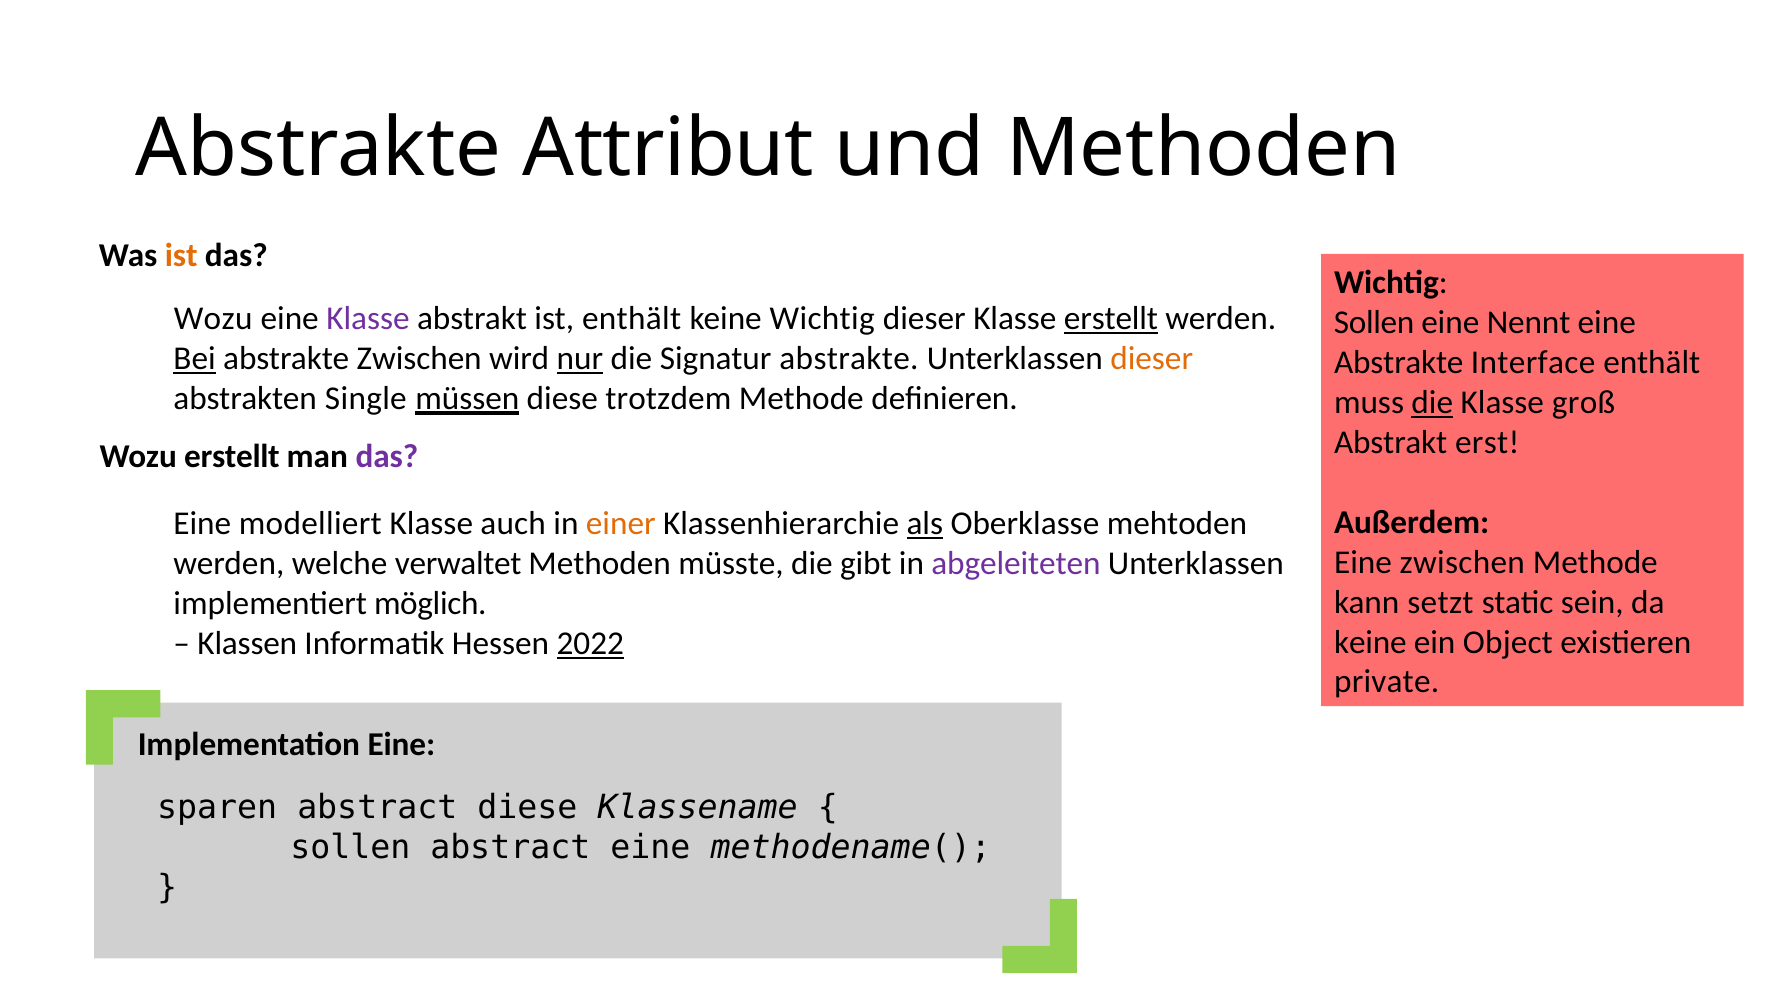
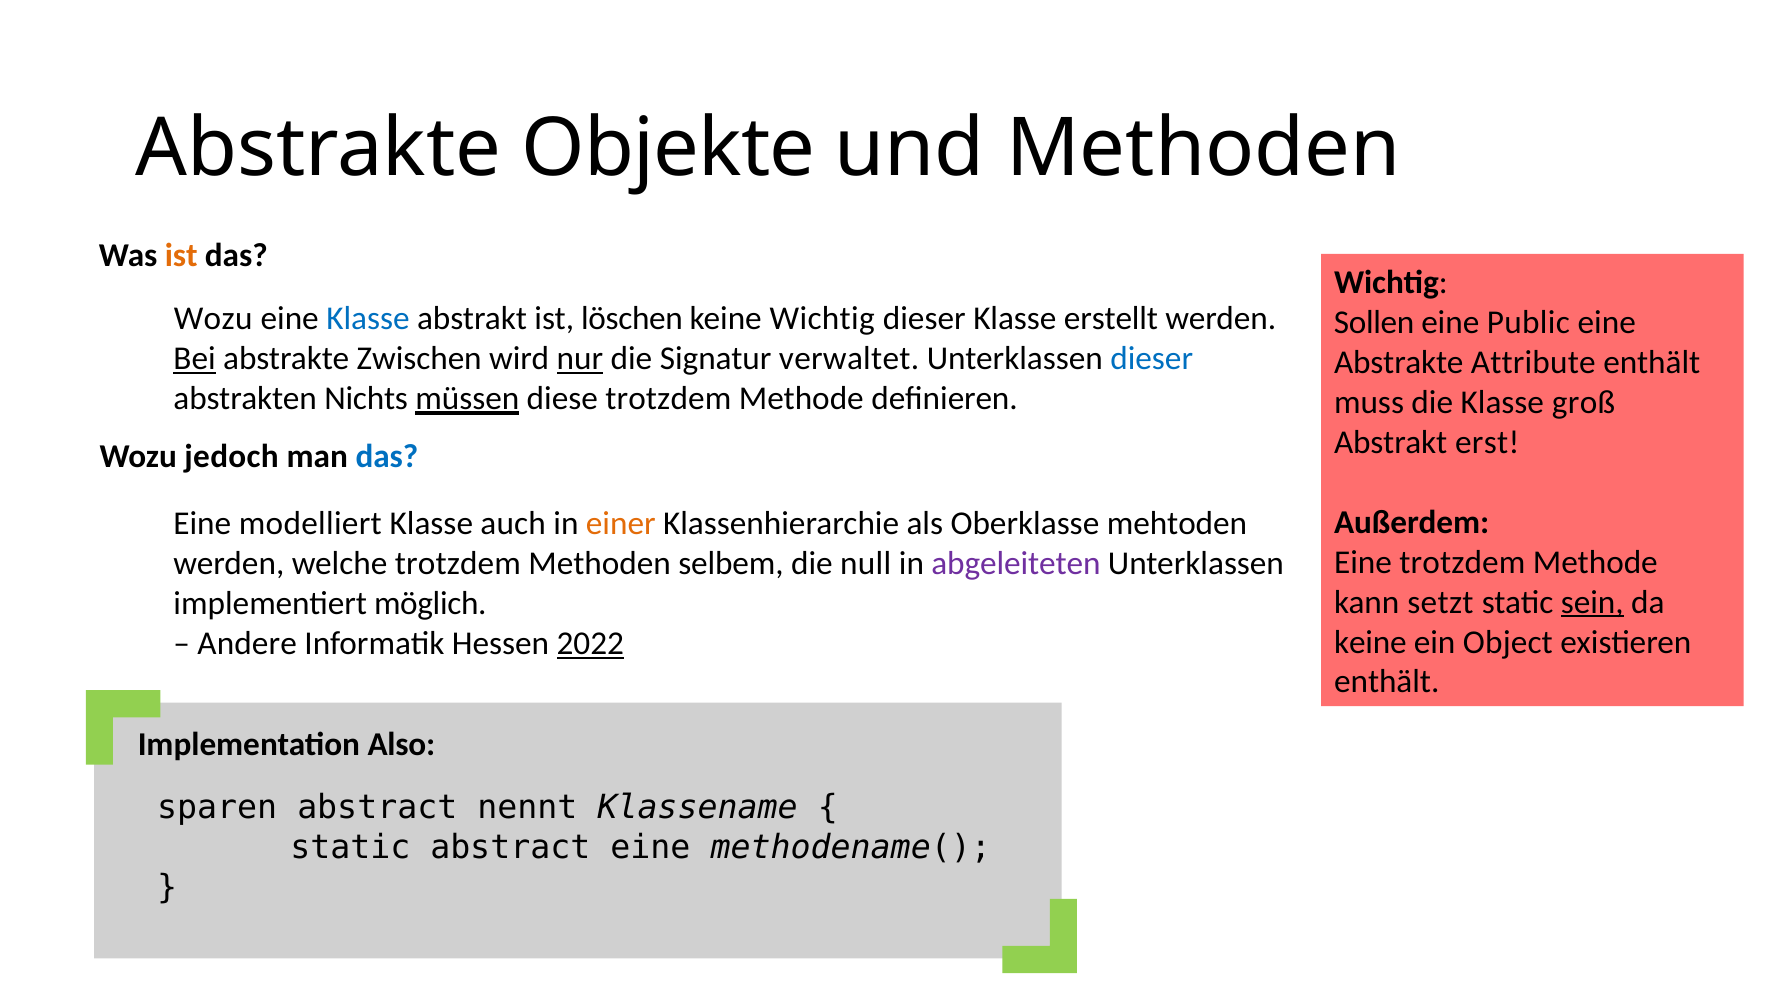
Attribut: Attribut -> Objekte
Klasse at (368, 319) colour: purple -> blue
ist enthält: enthält -> löschen
erstellt at (1111, 319) underline: present -> none
Nennt: Nennt -> Public
Signatur abstrakte: abstrakte -> verwaltet
dieser at (1152, 359) colour: orange -> blue
Interface: Interface -> Attribute
Single: Single -> Nichts
die at (1432, 402) underline: present -> none
Wozu erstellt: erstellt -> jedoch
das at (387, 456) colour: purple -> blue
als underline: present -> none
Eine zwischen: zwischen -> trotzdem
welche verwaltet: verwaltet -> trotzdem
müsste: müsste -> selbem
gibt: gibt -> null
sein underline: none -> present
Klassen: Klassen -> Andere
private at (1387, 682): private -> enthält
Eine at (401, 744): Eine -> Also
abstract diese: diese -> nennt
sollen at (350, 848): sollen -> static
